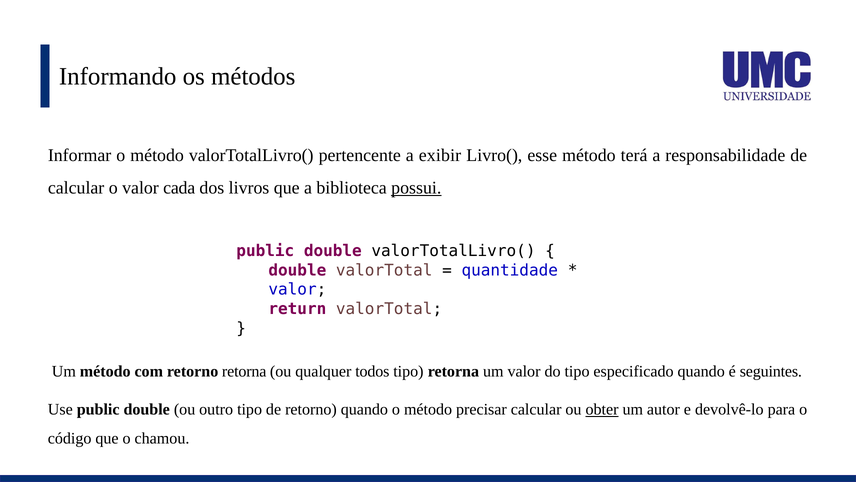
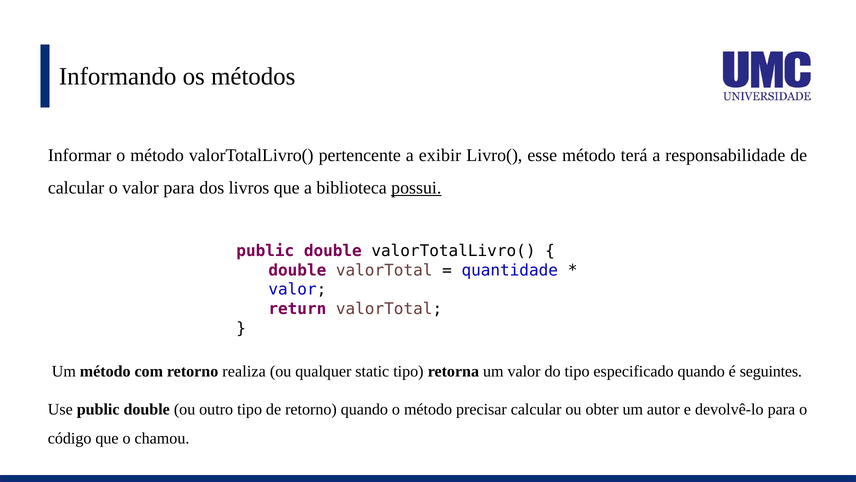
valor cada: cada -> para
retorno retorna: retorna -> realiza
todos: todos -> static
obter underline: present -> none
